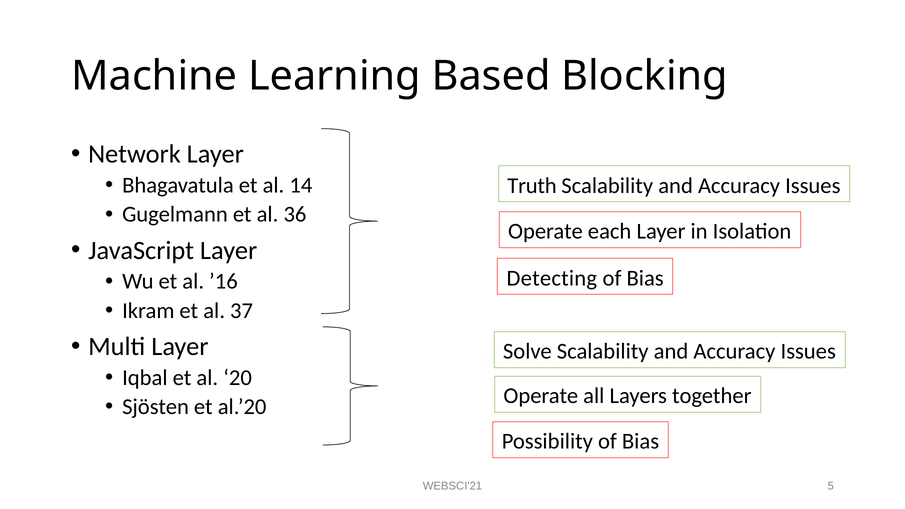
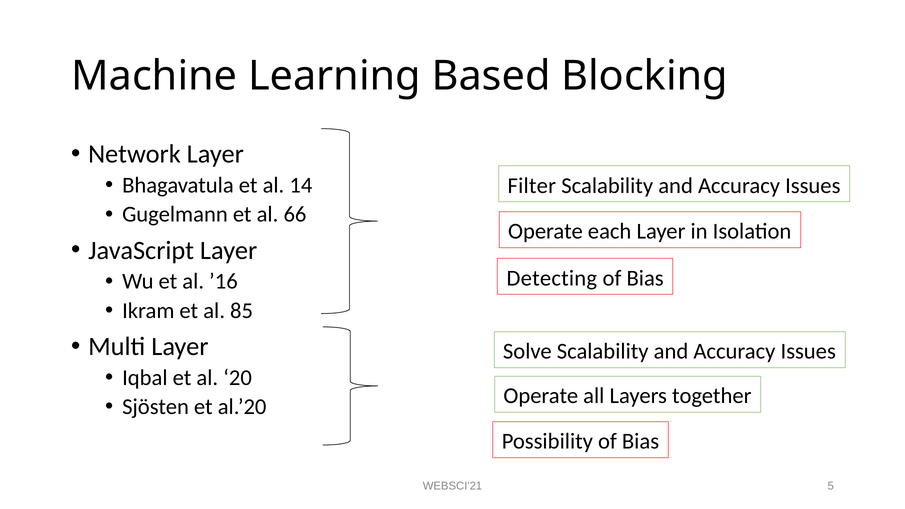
Truth: Truth -> Filter
36: 36 -> 66
37: 37 -> 85
